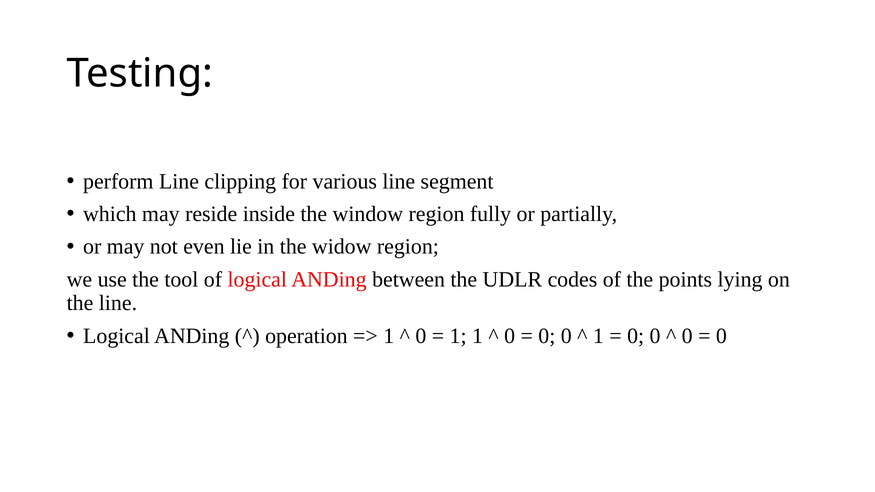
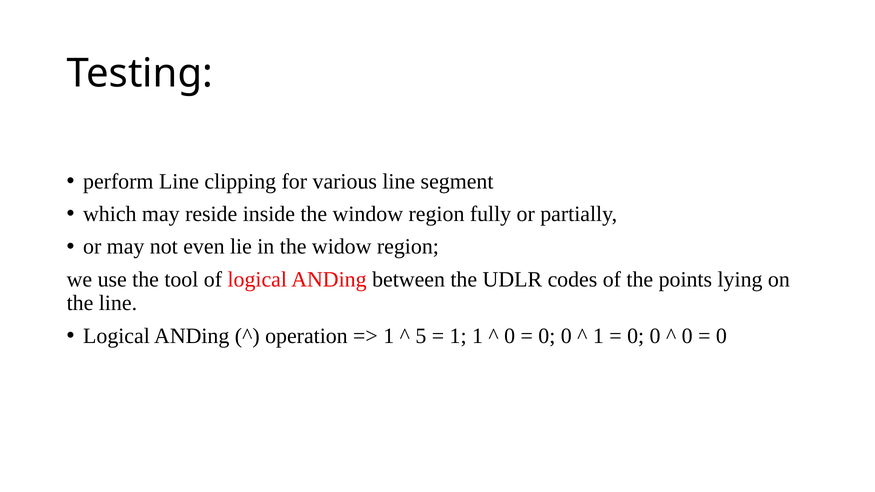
0 at (421, 336): 0 -> 5
